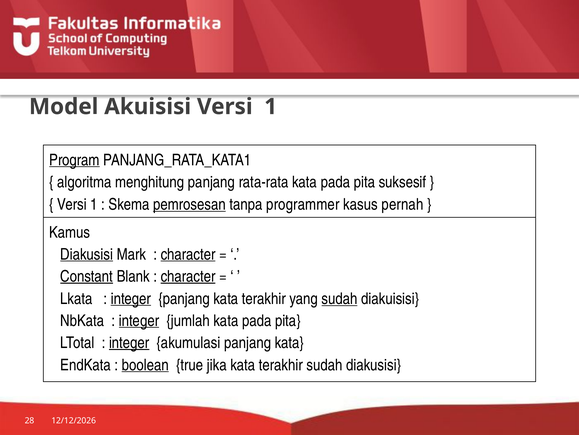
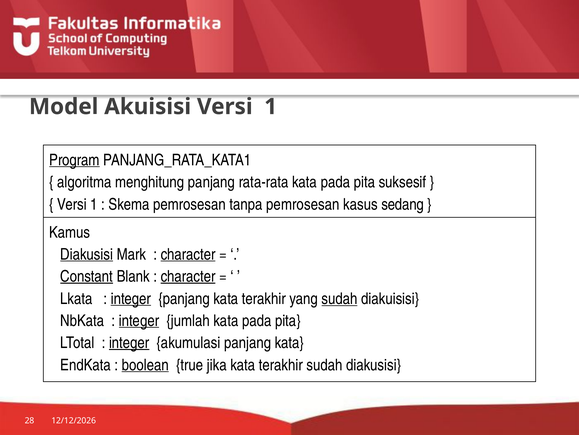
pemrosesan at (189, 204) underline: present -> none
tanpa programmer: programmer -> pemrosesan
pernah: pernah -> sedang
